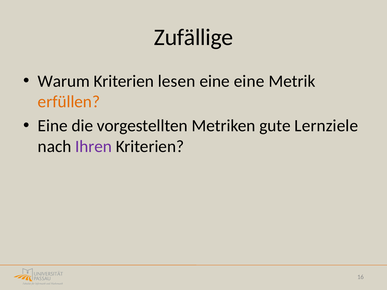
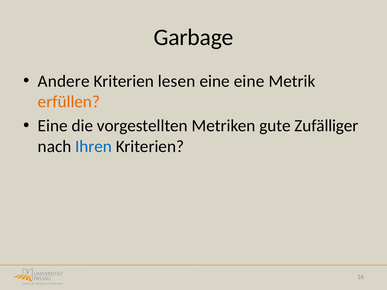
Zufällige: Zufällige -> Garbage
Warum: Warum -> Andere
Lernziele: Lernziele -> Zufälliger
Ihren colour: purple -> blue
